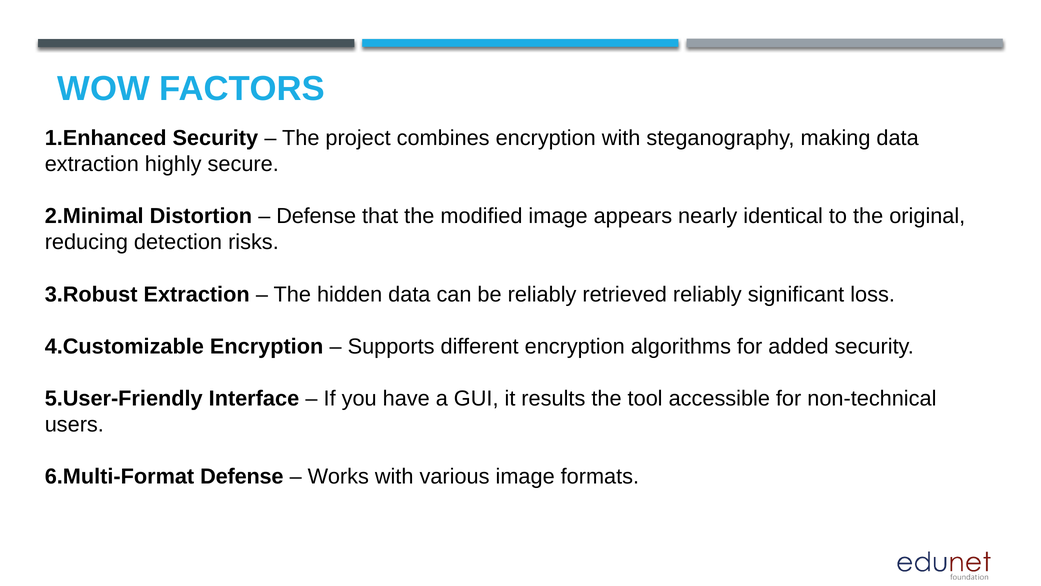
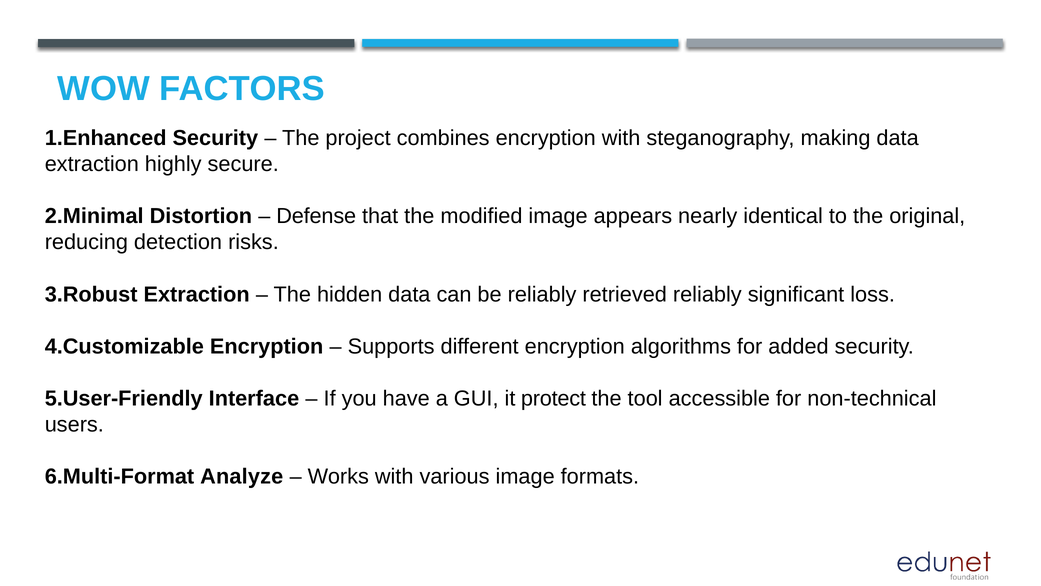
results: results -> protect
Defense at (242, 476): Defense -> Analyze
